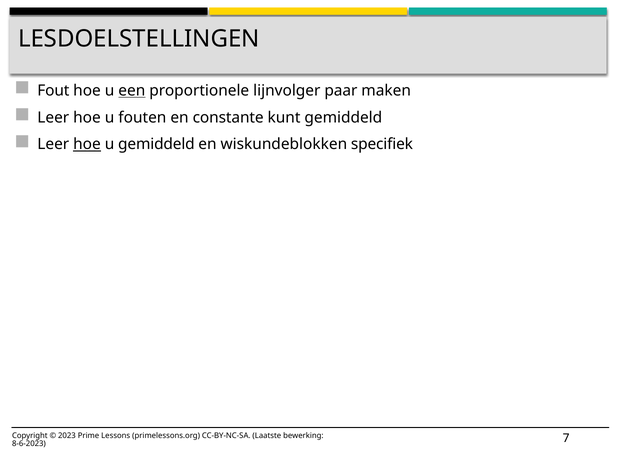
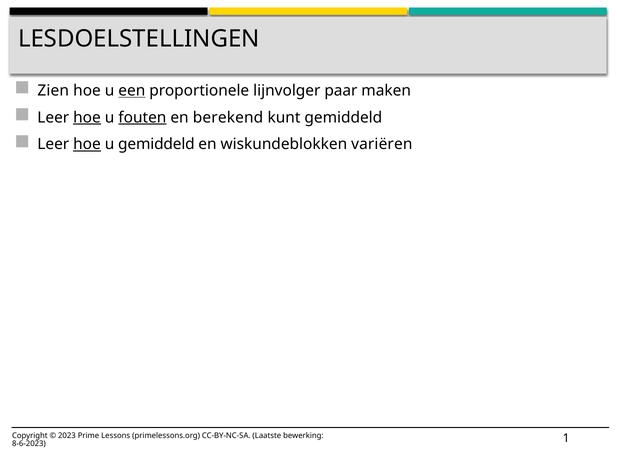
Fout: Fout -> Zien
hoe at (87, 117) underline: none -> present
fouten underline: none -> present
constante: constante -> berekend
specifiek: specifiek -> variëren
7: 7 -> 1
